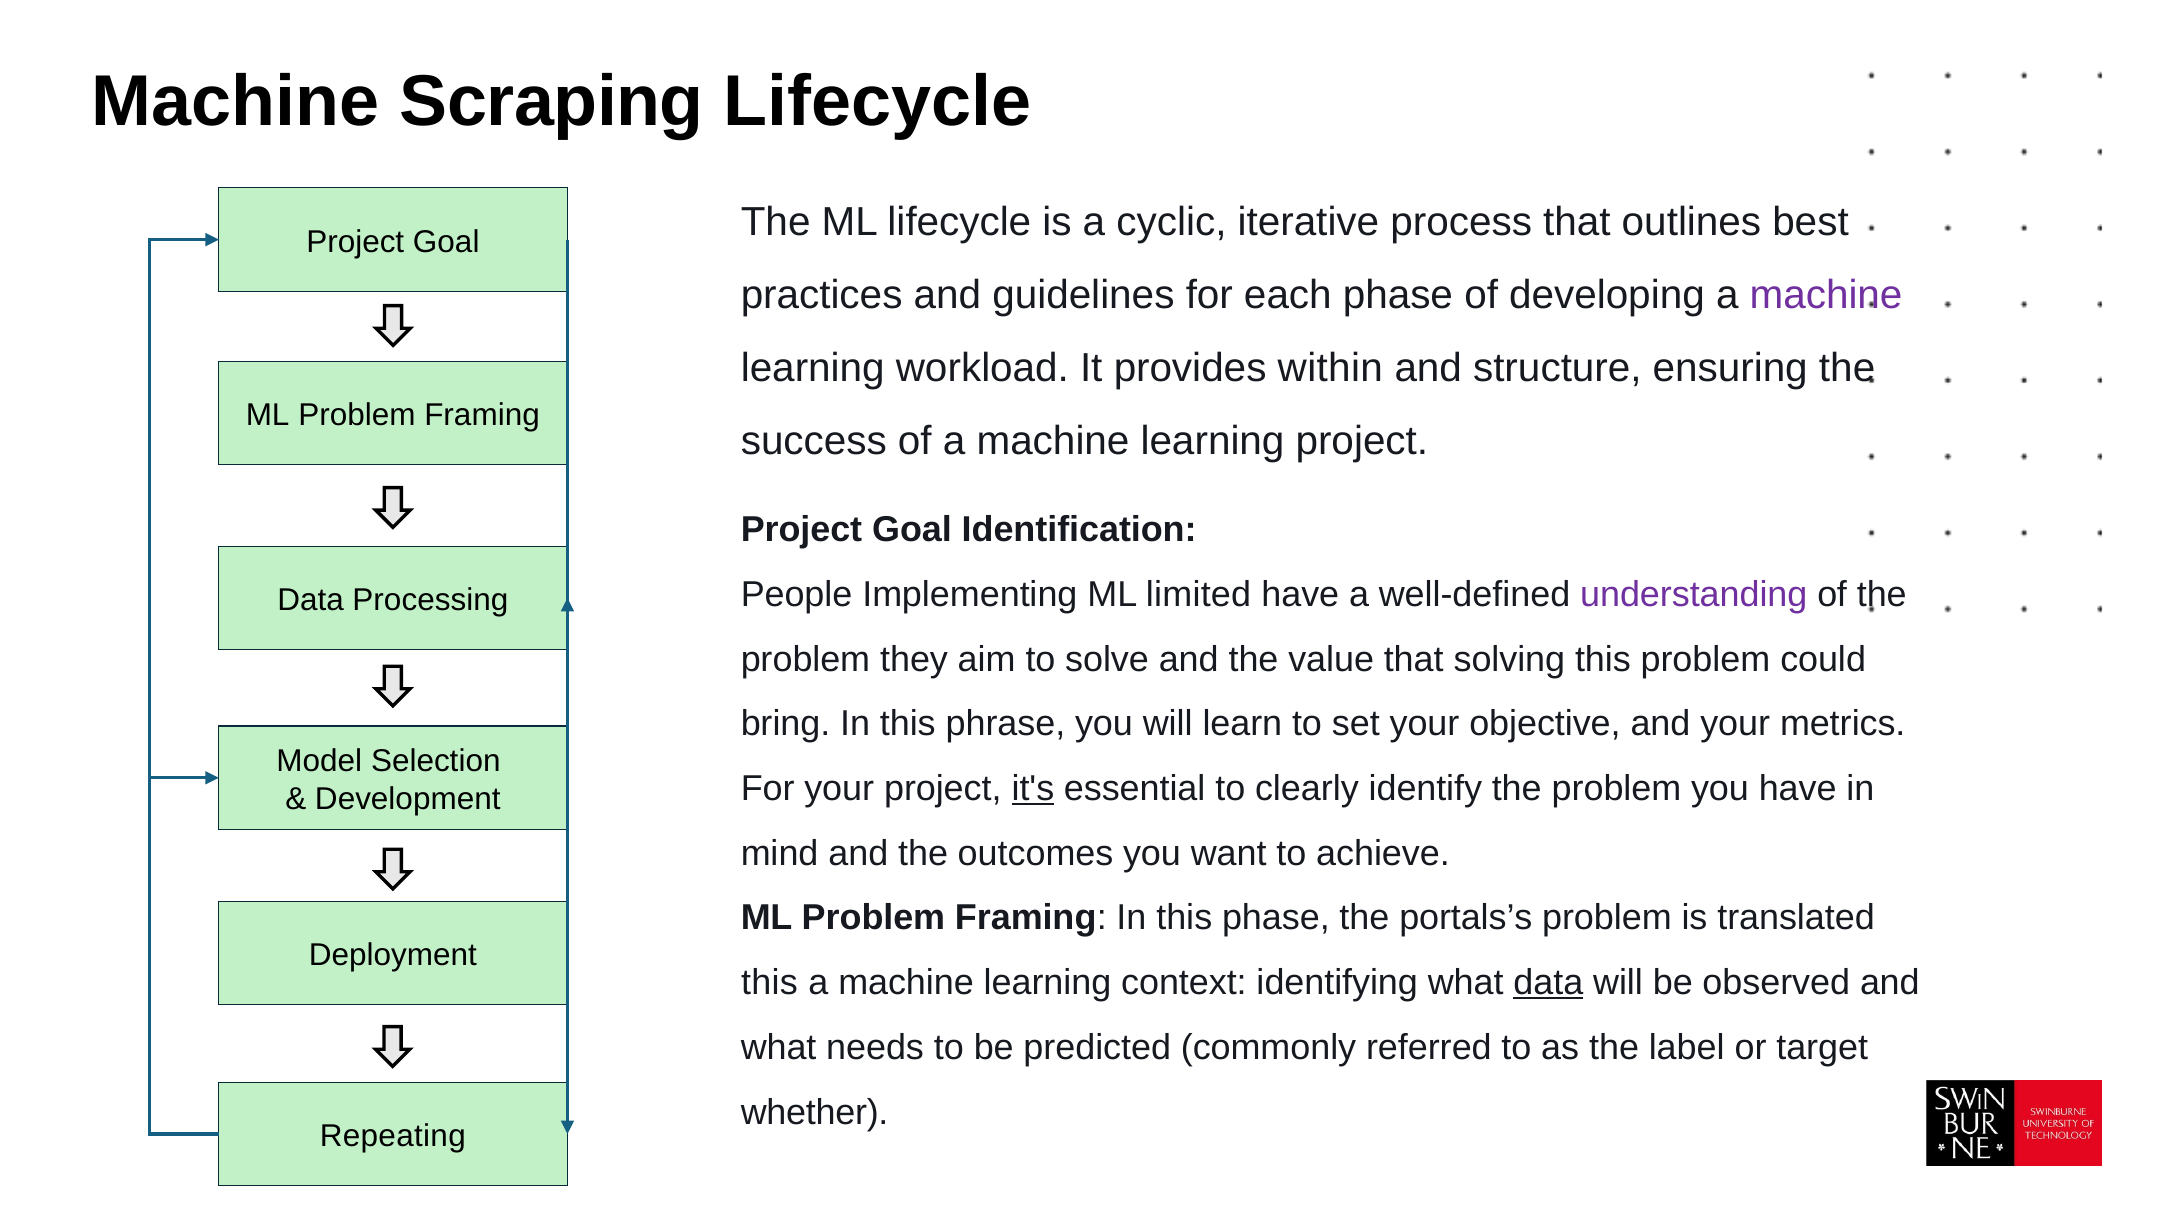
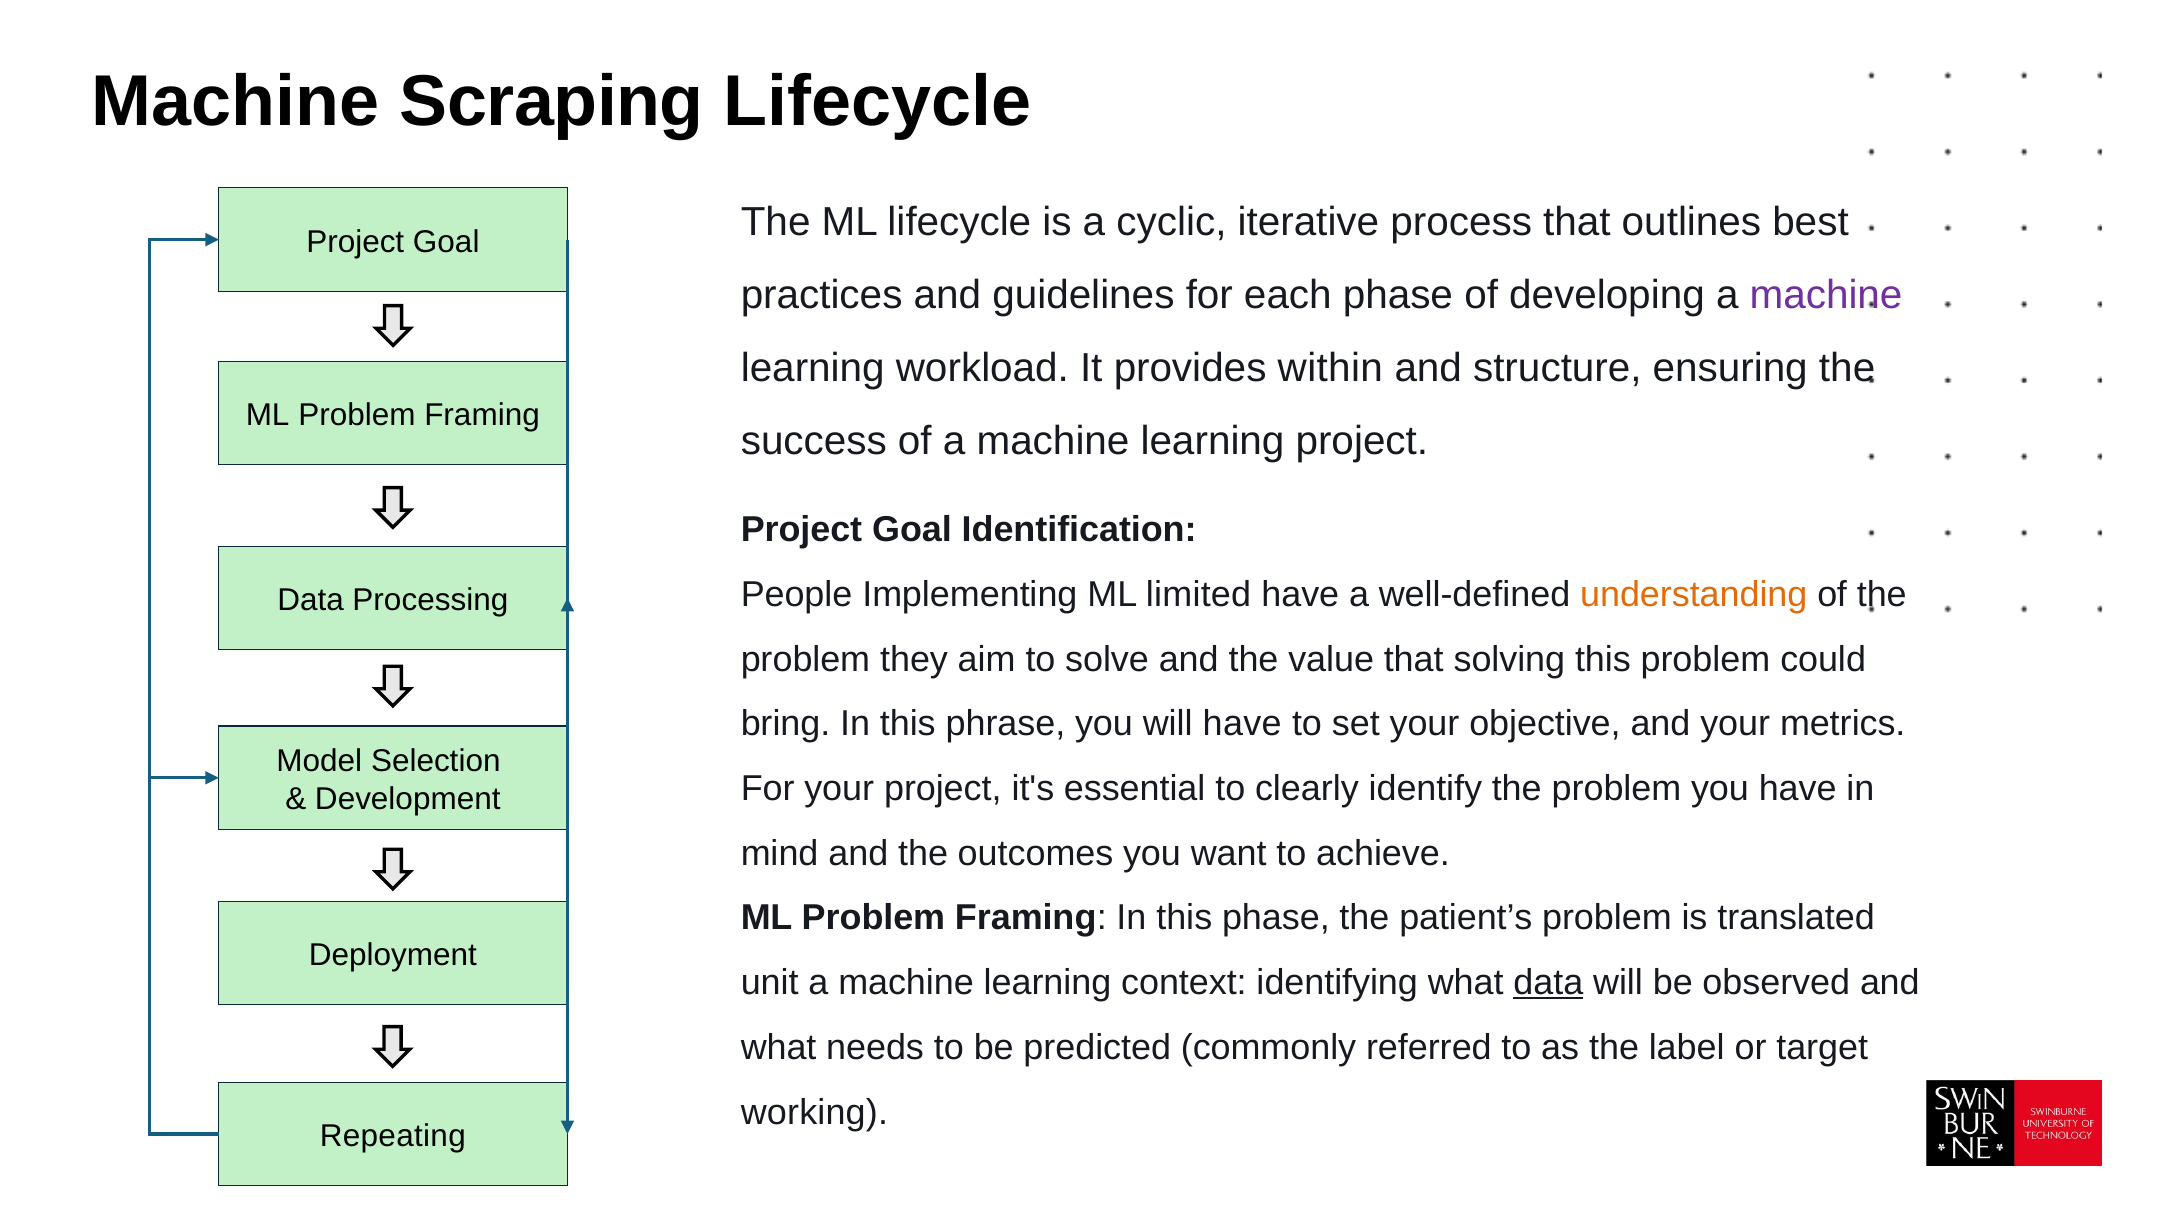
understanding colour: purple -> orange
will learn: learn -> have
it's underline: present -> none
portals’s: portals’s -> patient’s
this at (769, 983): this -> unit
whether: whether -> working
